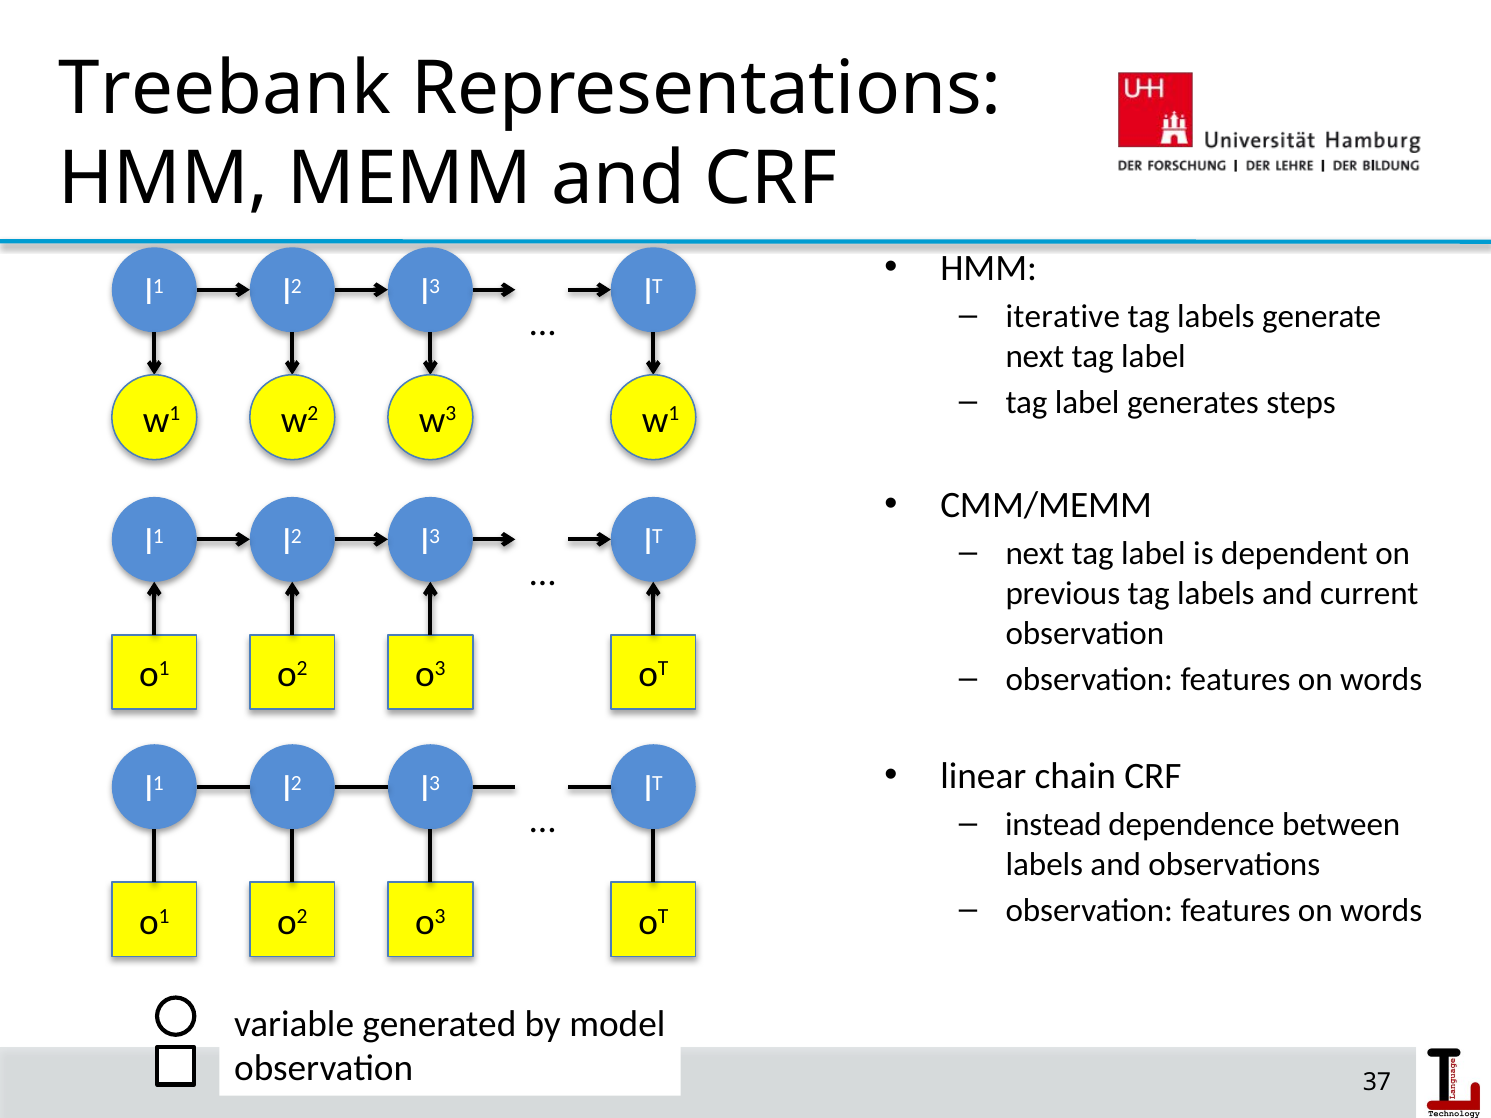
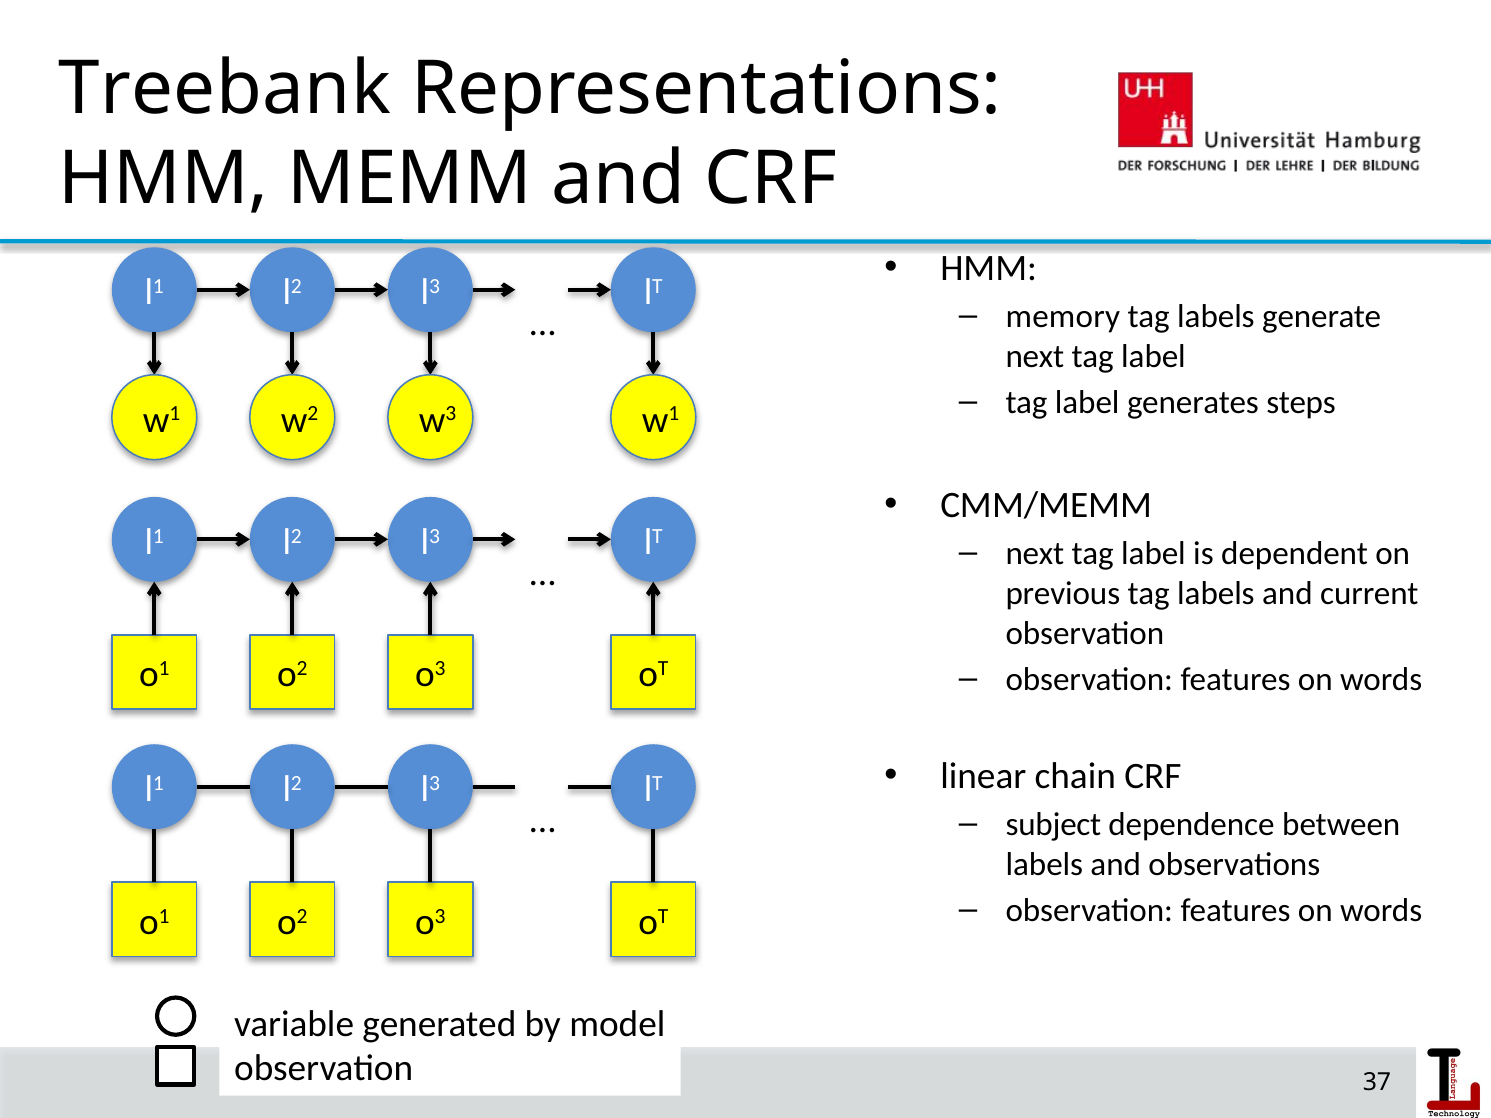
iterative: iterative -> memory
instead: instead -> subject
